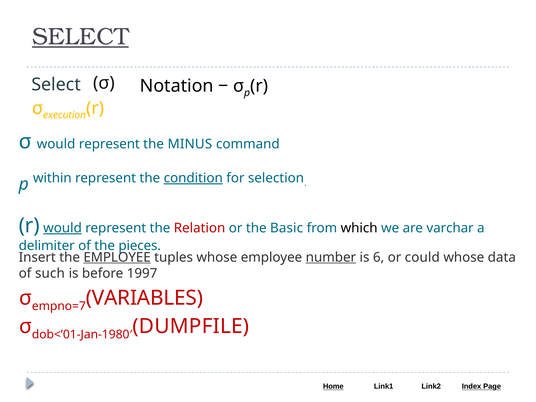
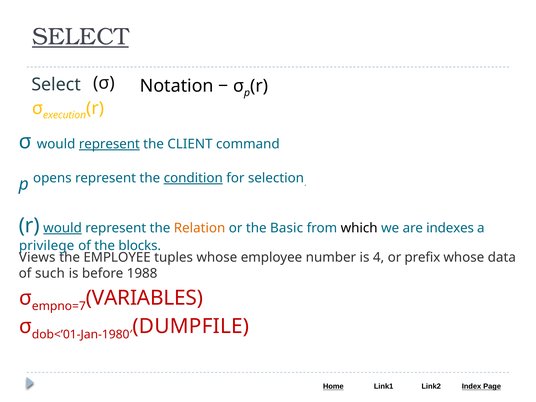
represent at (109, 144) underline: none -> present
MINUS: MINUS -> CLIENT
within: within -> opens
Relation colour: red -> orange
varchar: varchar -> indexes
delimiter: delimiter -> privilege
pieces: pieces -> blocks
Insert: Insert -> Views
EMPLOYEE at (117, 257) underline: present -> none
number underline: present -> none
6: 6 -> 4
could: could -> prefix
1997: 1997 -> 1988
